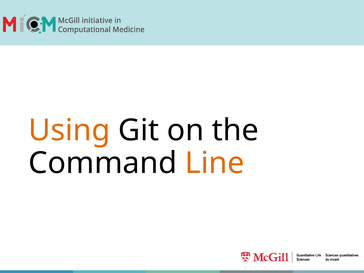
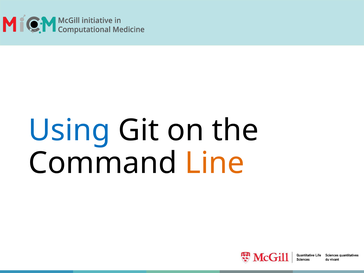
Using colour: orange -> blue
